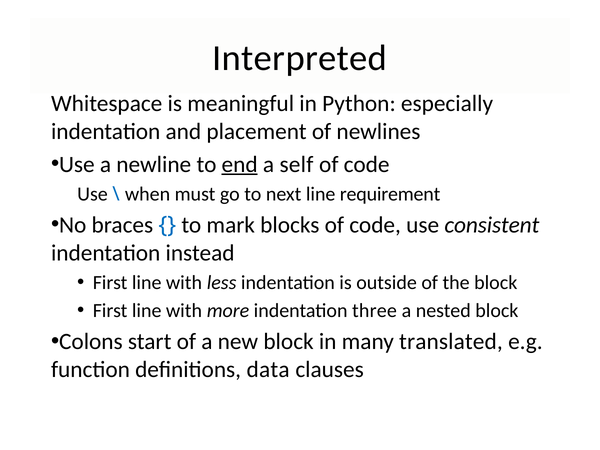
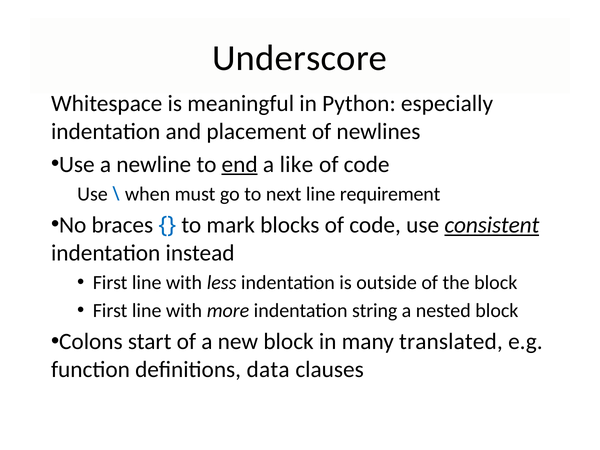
Interpreted: Interpreted -> Underscore
self: self -> like
consistent underline: none -> present
three: three -> string
